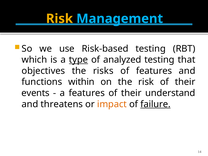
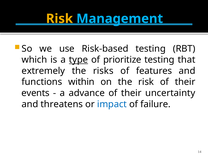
analyzed: analyzed -> prioritize
objectives: objectives -> extremely
a features: features -> advance
understand: understand -> uncertainty
impact colour: orange -> blue
failure underline: present -> none
